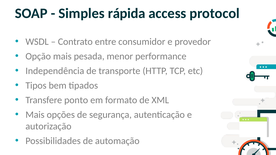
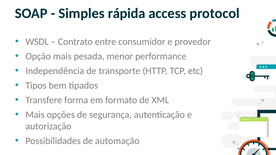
ponto: ponto -> forma
